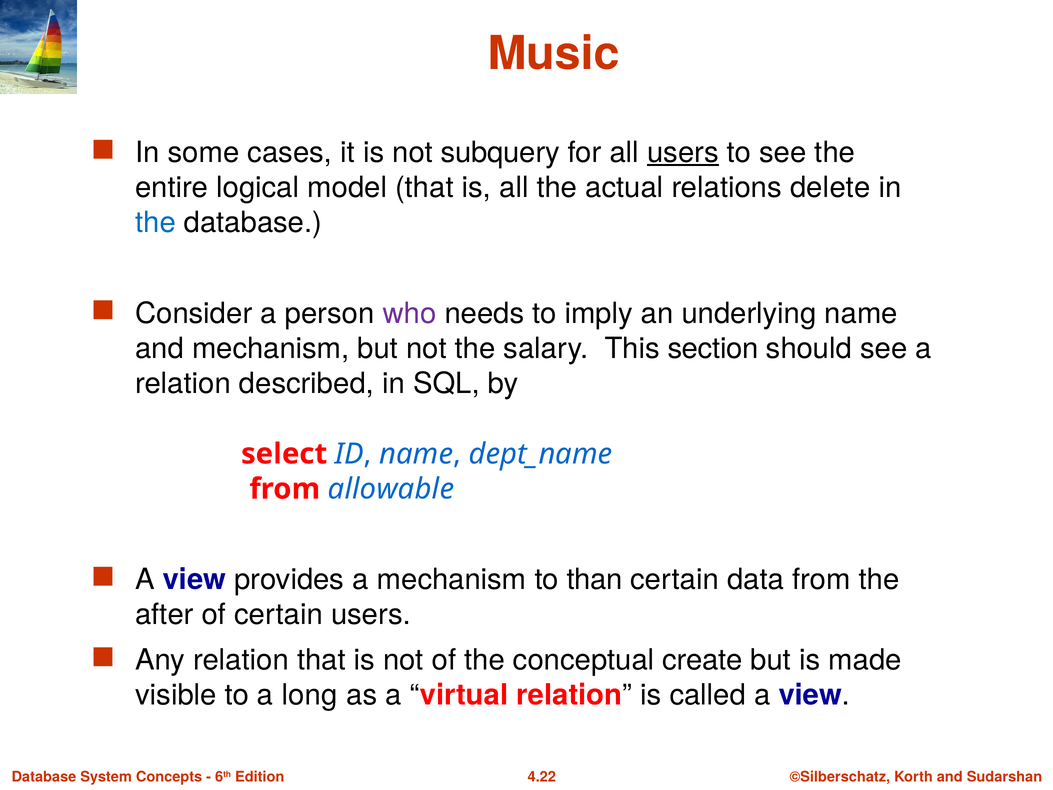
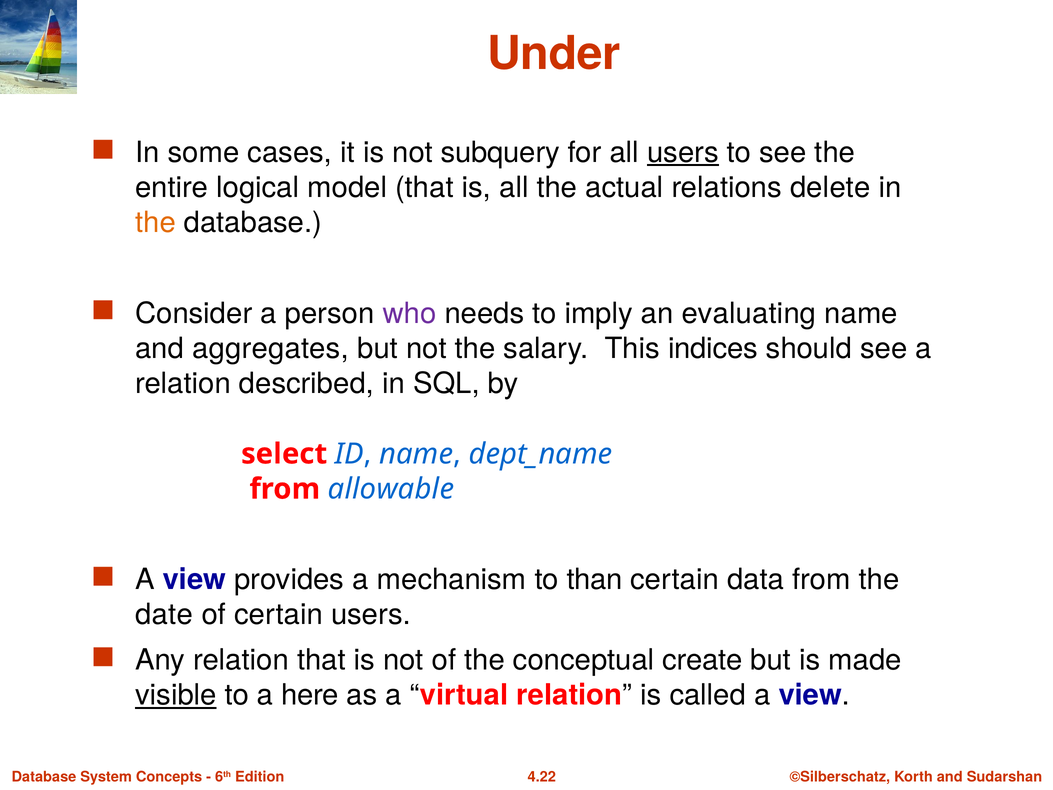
Music: Music -> Under
the at (156, 223) colour: blue -> orange
underlying: underlying -> evaluating
and mechanism: mechanism -> aggregates
section: section -> indices
after: after -> date
visible underline: none -> present
long: long -> here
